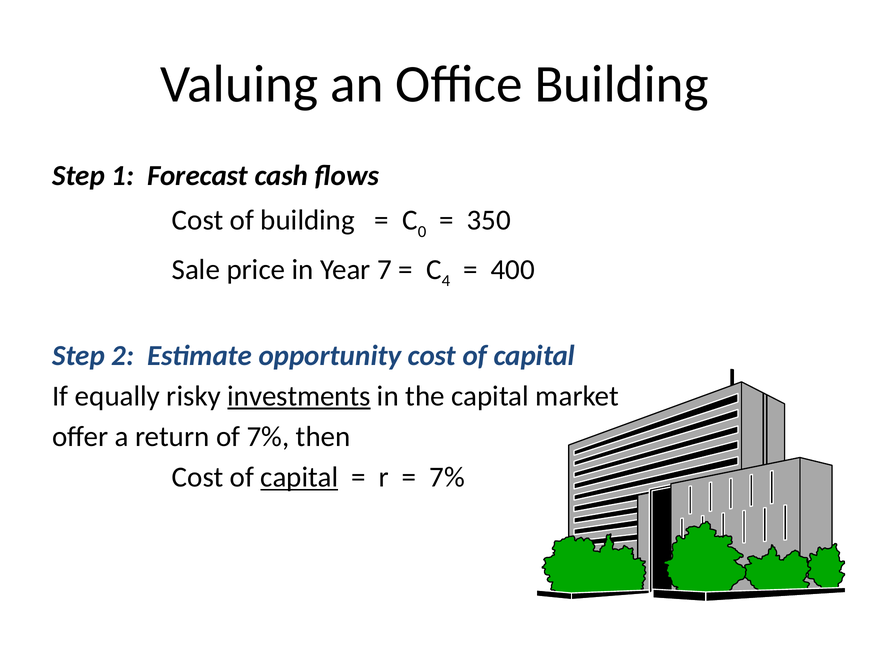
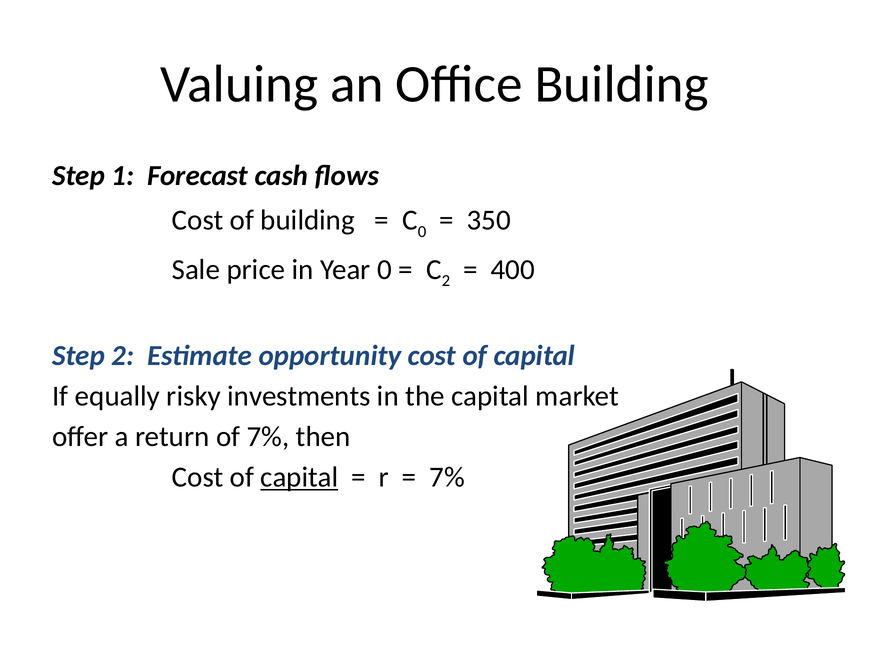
Year 7: 7 -> 0
4 at (446, 281): 4 -> 2
investments underline: present -> none
